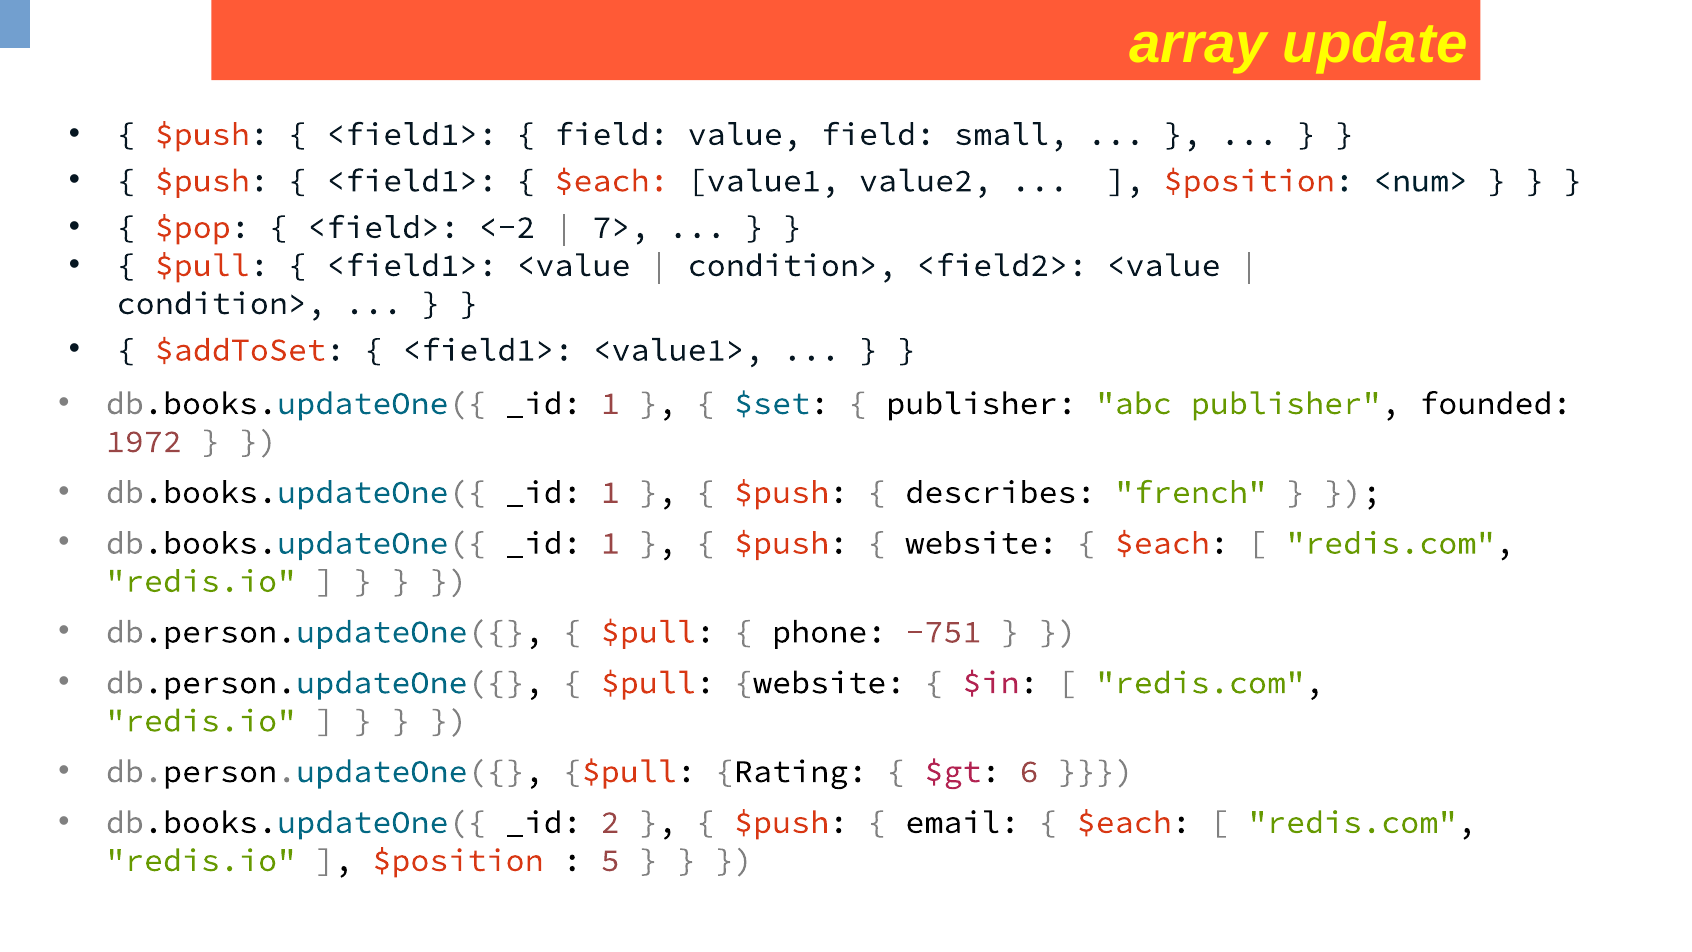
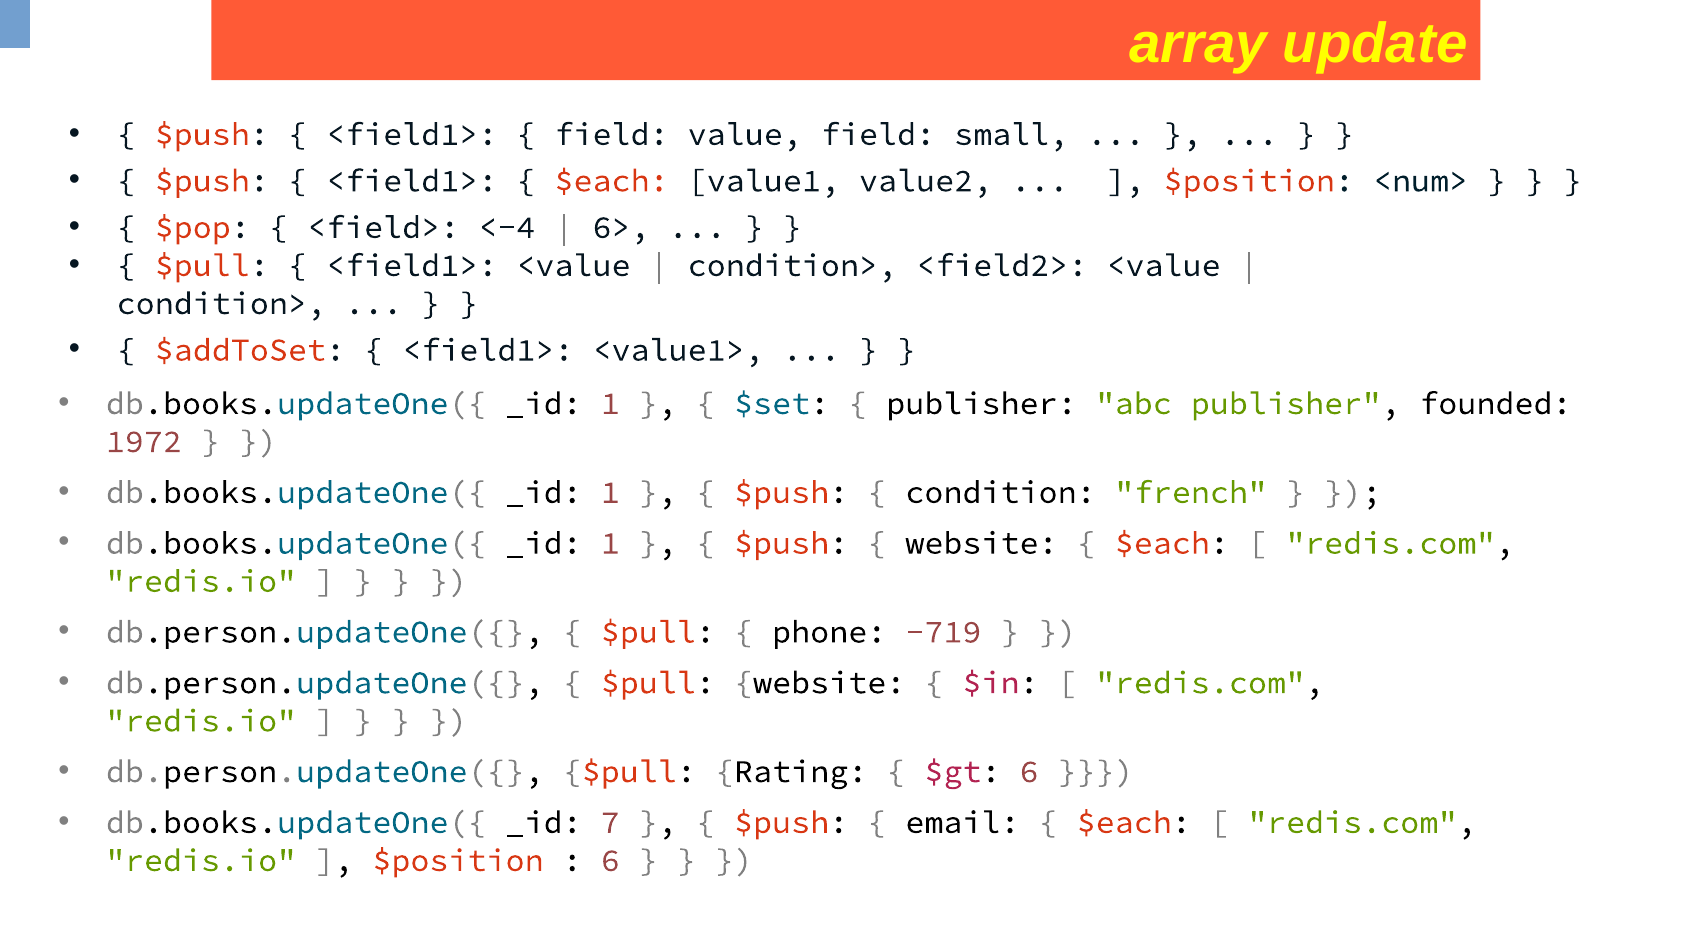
<-2: <-2 -> <-4
7>: 7> -> 6>
describes: describes -> condition
-751: -751 -> -719
2: 2 -> 7
5 at (610, 860): 5 -> 6
